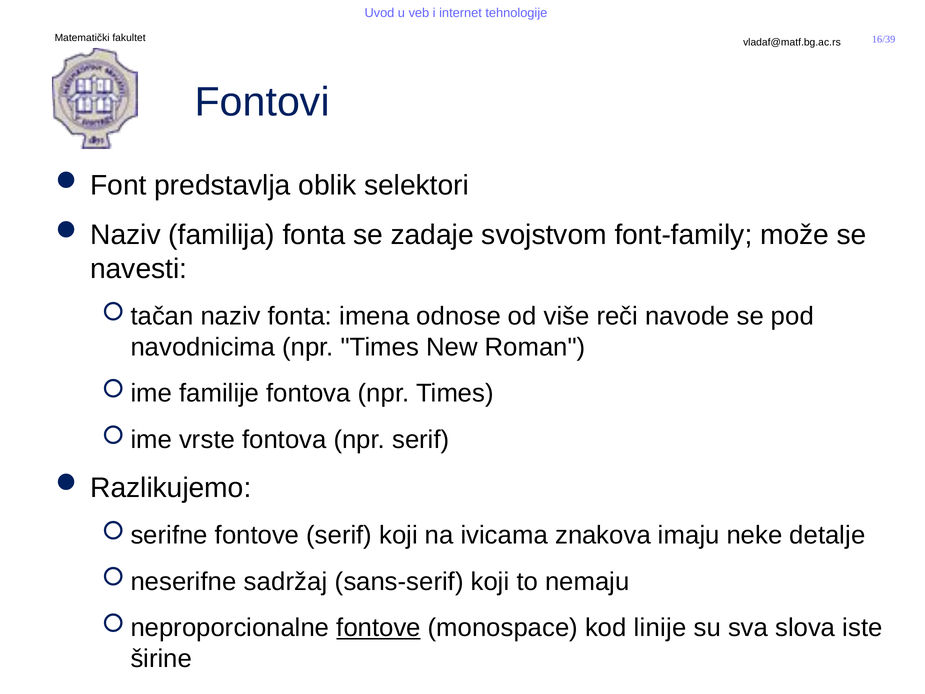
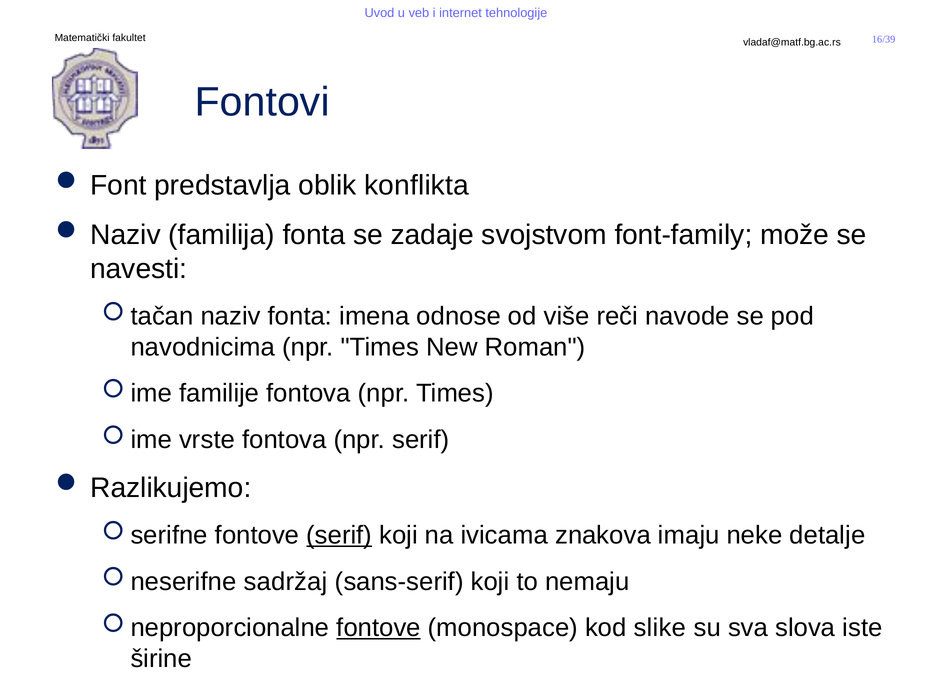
selektori: selektori -> konflikta
serif at (339, 535) underline: none -> present
linije: linije -> slike
